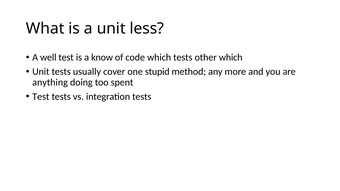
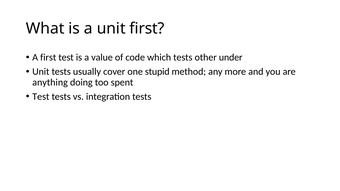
unit less: less -> first
A well: well -> first
know: know -> value
other which: which -> under
